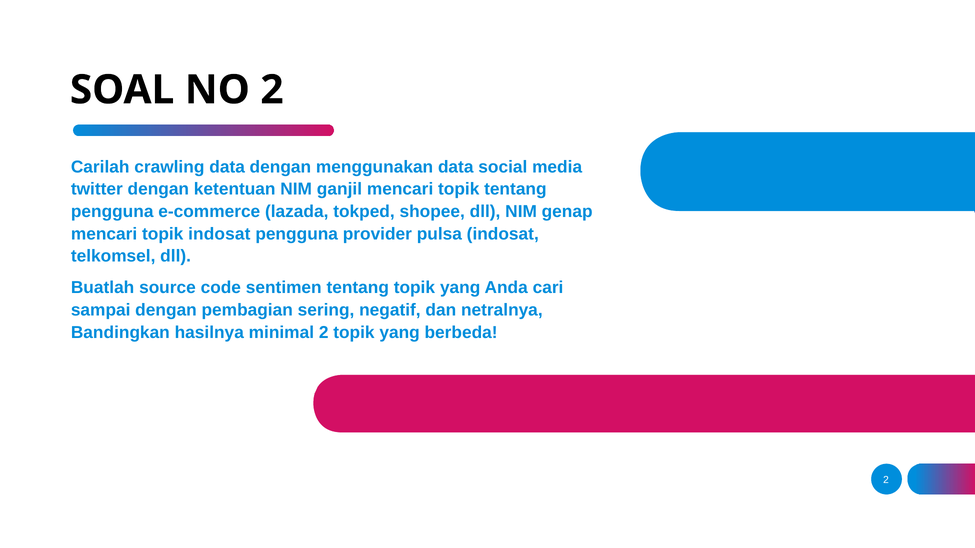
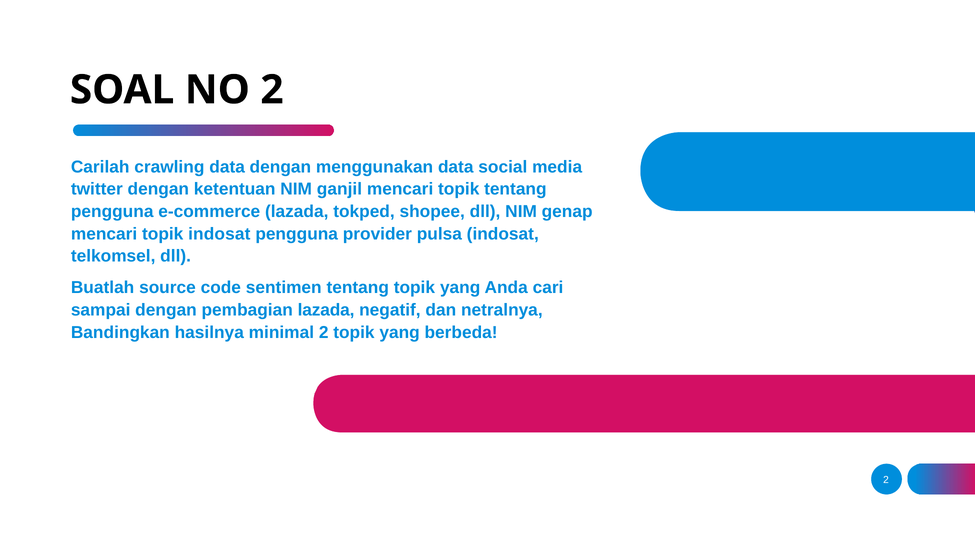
pembagian sering: sering -> lazada
